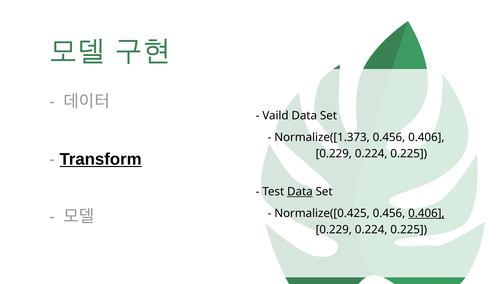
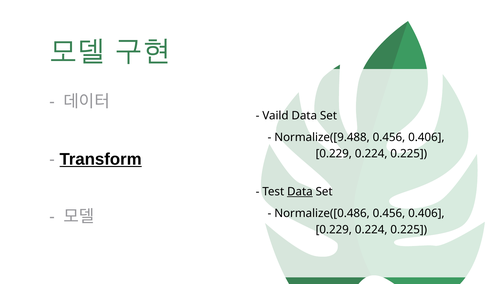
Normalize([1.373: Normalize([1.373 -> Normalize([9.488
Normalize([0.425: Normalize([0.425 -> Normalize([0.486
0.406 at (426, 213) underline: present -> none
